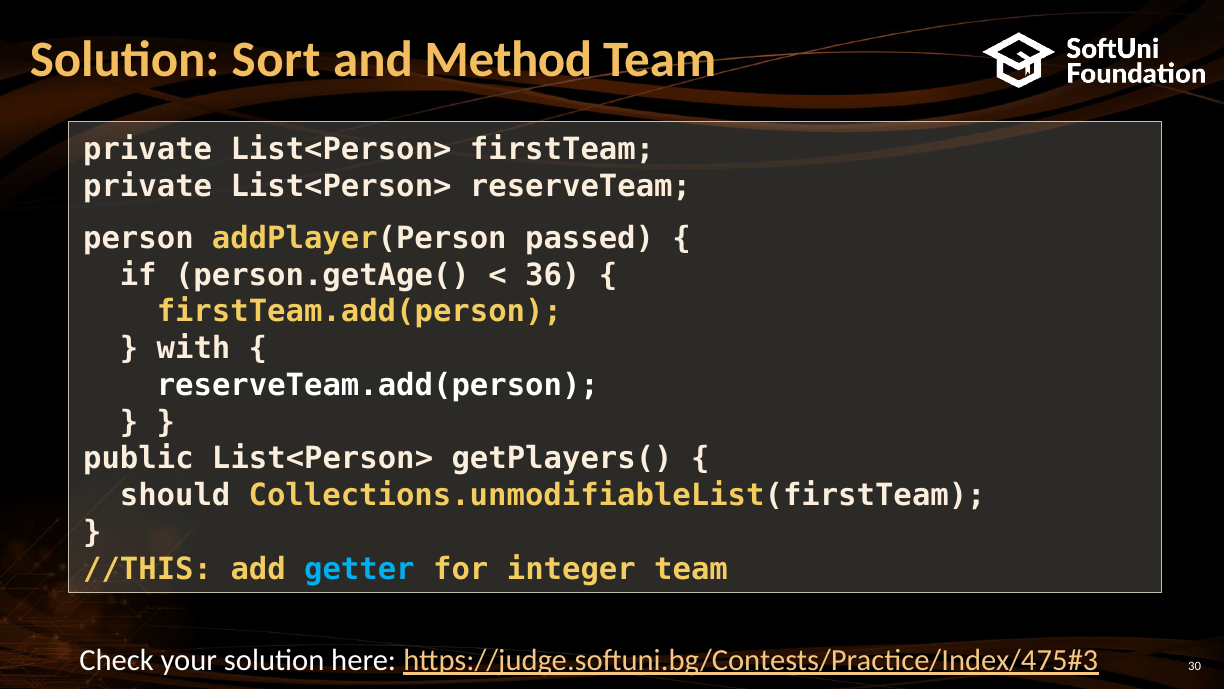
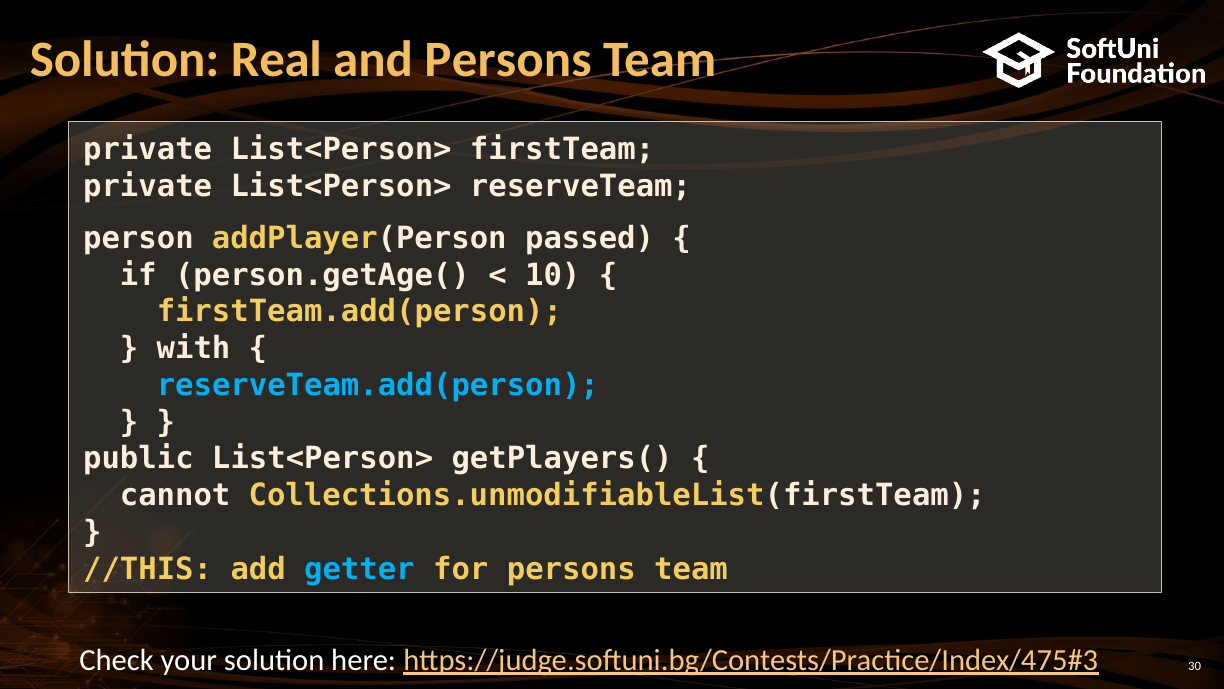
Sort: Sort -> Real
and Method: Method -> Persons
36: 36 -> 10
reserveTeam.add(person colour: white -> light blue
should: should -> cannot
for integer: integer -> persons
